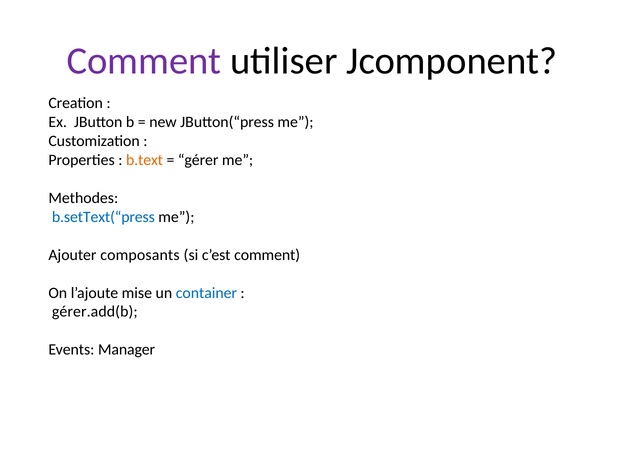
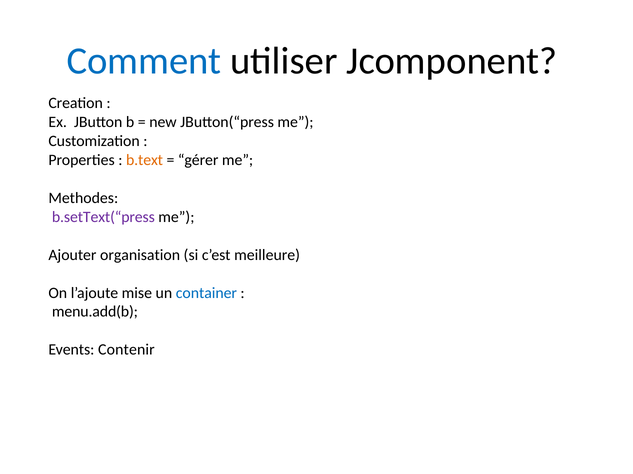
Comment at (144, 61) colour: purple -> blue
b.setText(“press colour: blue -> purple
composants: composants -> organisation
c’est comment: comment -> meilleure
gérer.add(b: gérer.add(b -> menu.add(b
Manager: Manager -> Contenir
